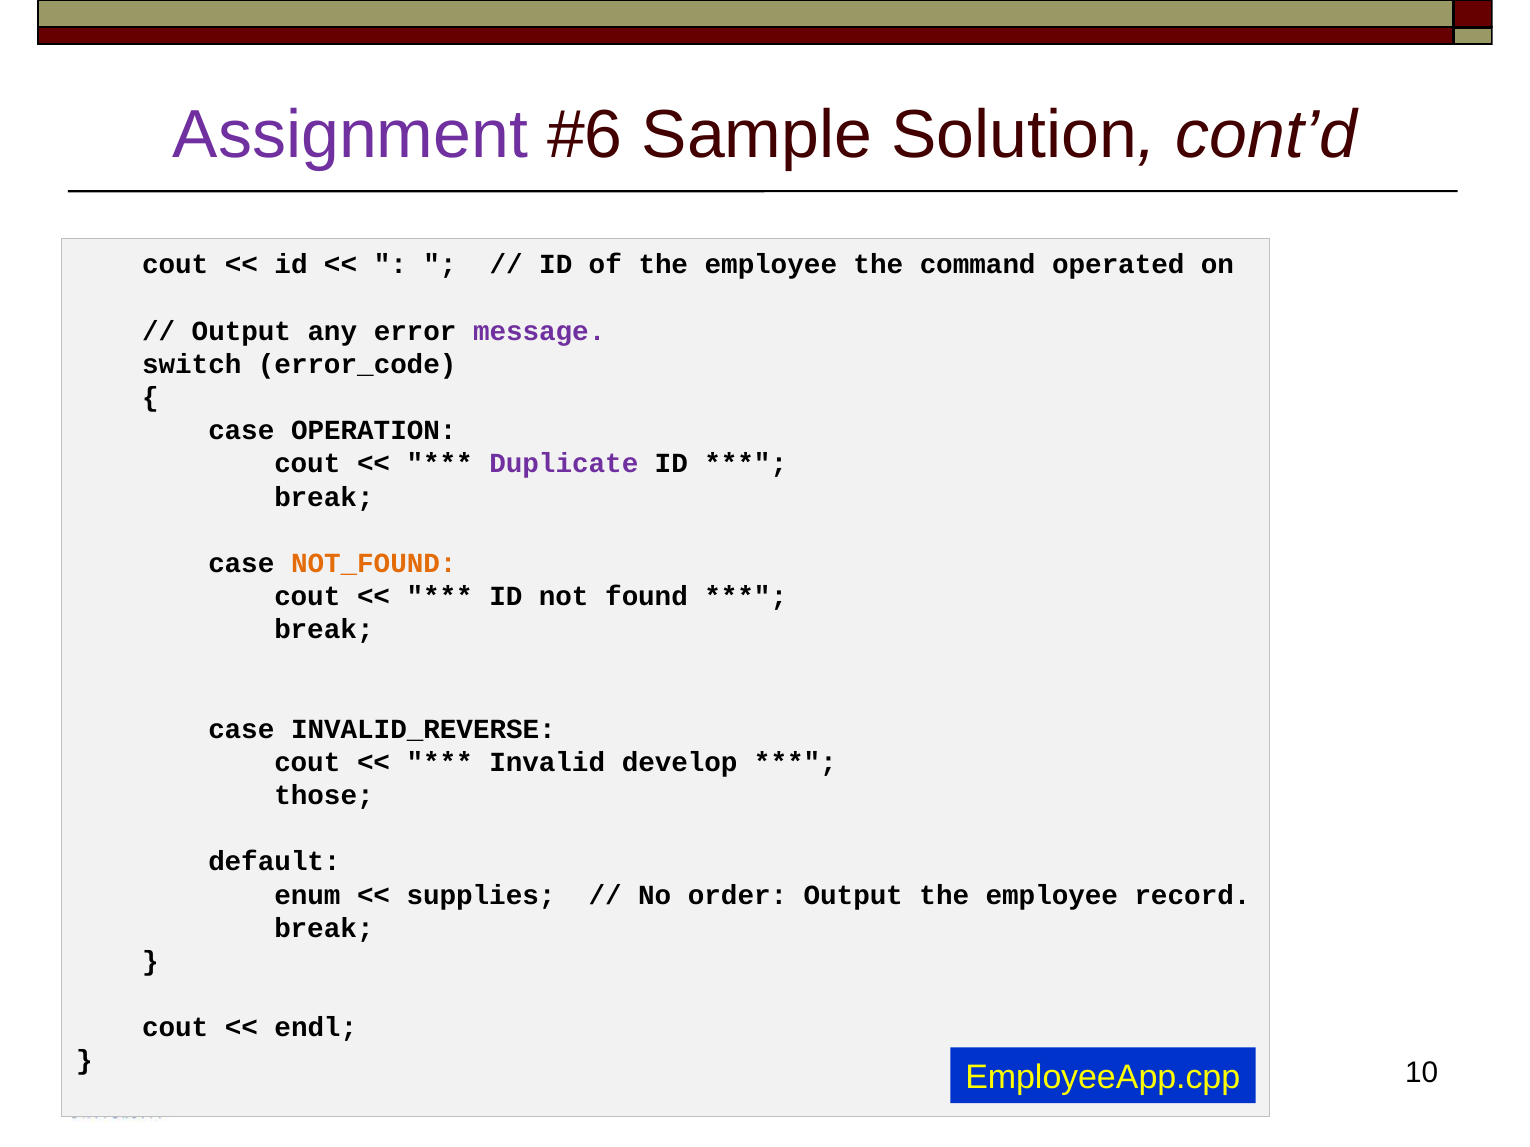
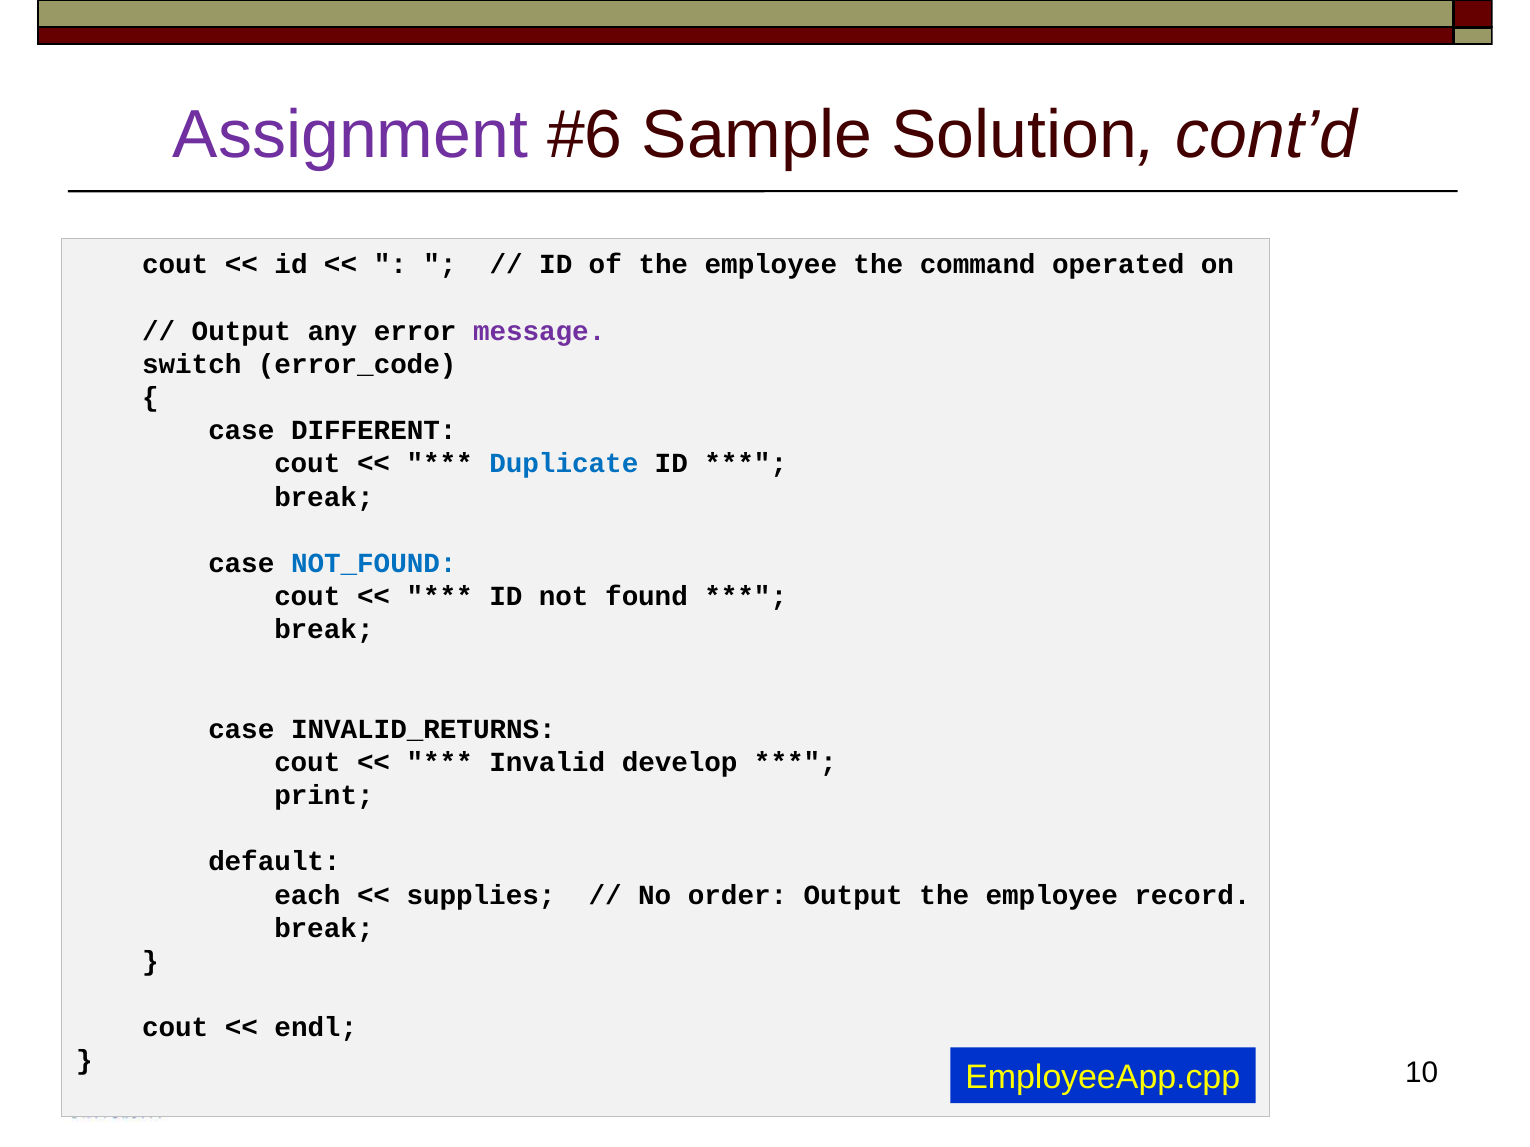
OPERATION: OPERATION -> DIFFERENT
Duplicate colour: purple -> blue
NOT_FOUND colour: orange -> blue
INVALID_REVERSE: INVALID_REVERSE -> INVALID_RETURNS
those: those -> print
enum: enum -> each
